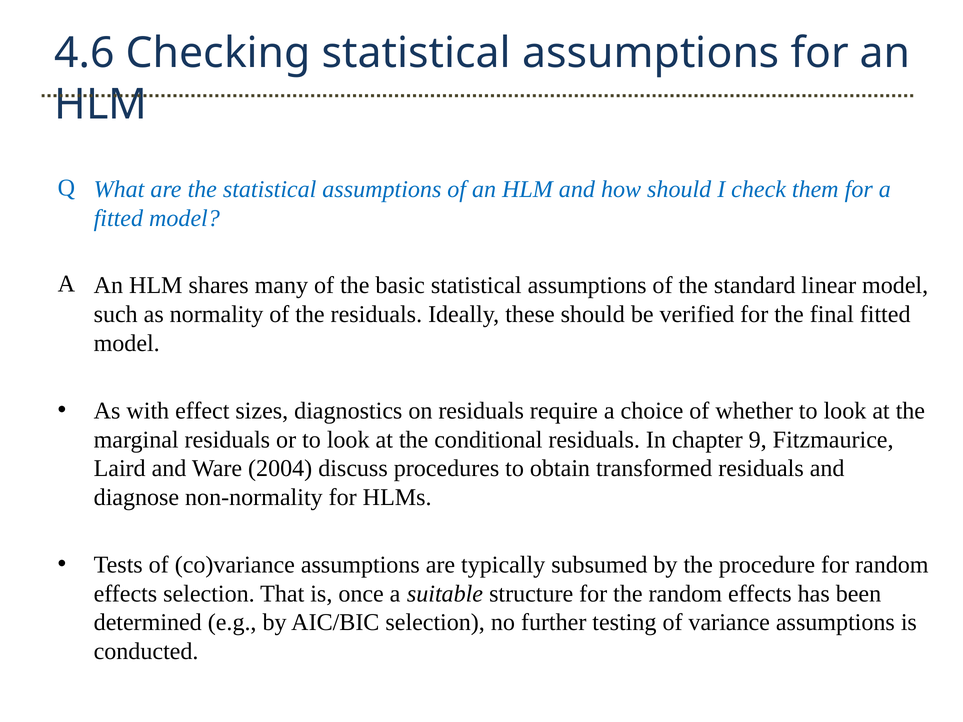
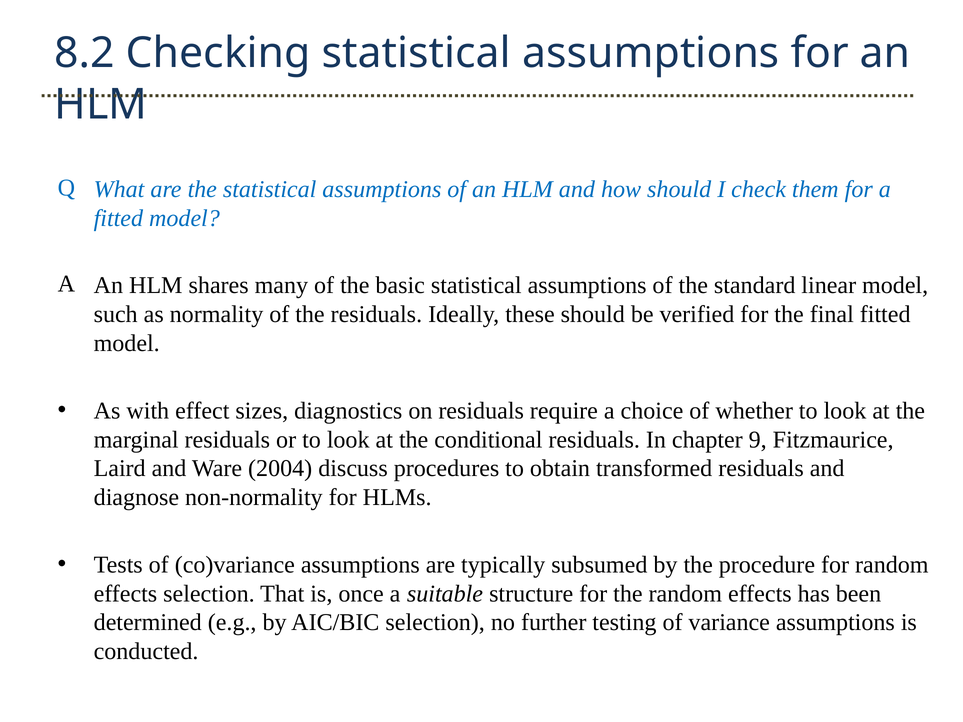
4.6: 4.6 -> 8.2
